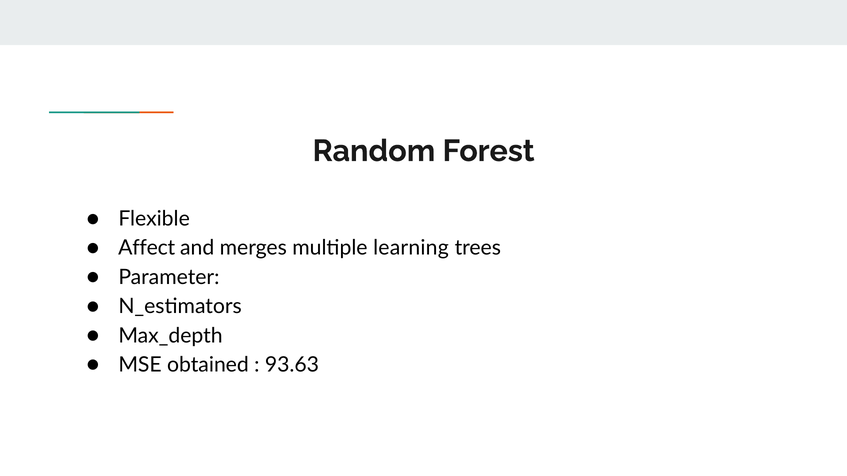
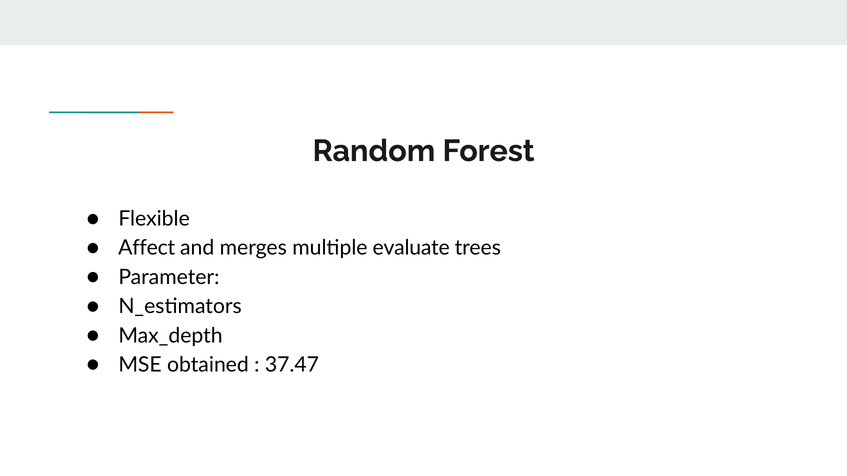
learning: learning -> evaluate
93.63: 93.63 -> 37.47
